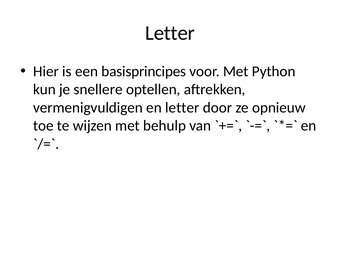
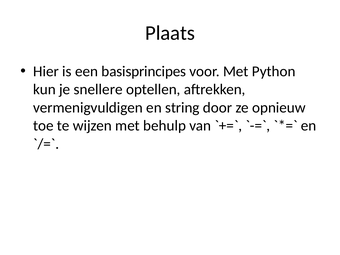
Letter at (170, 33): Letter -> Plaats
en letter: letter -> string
